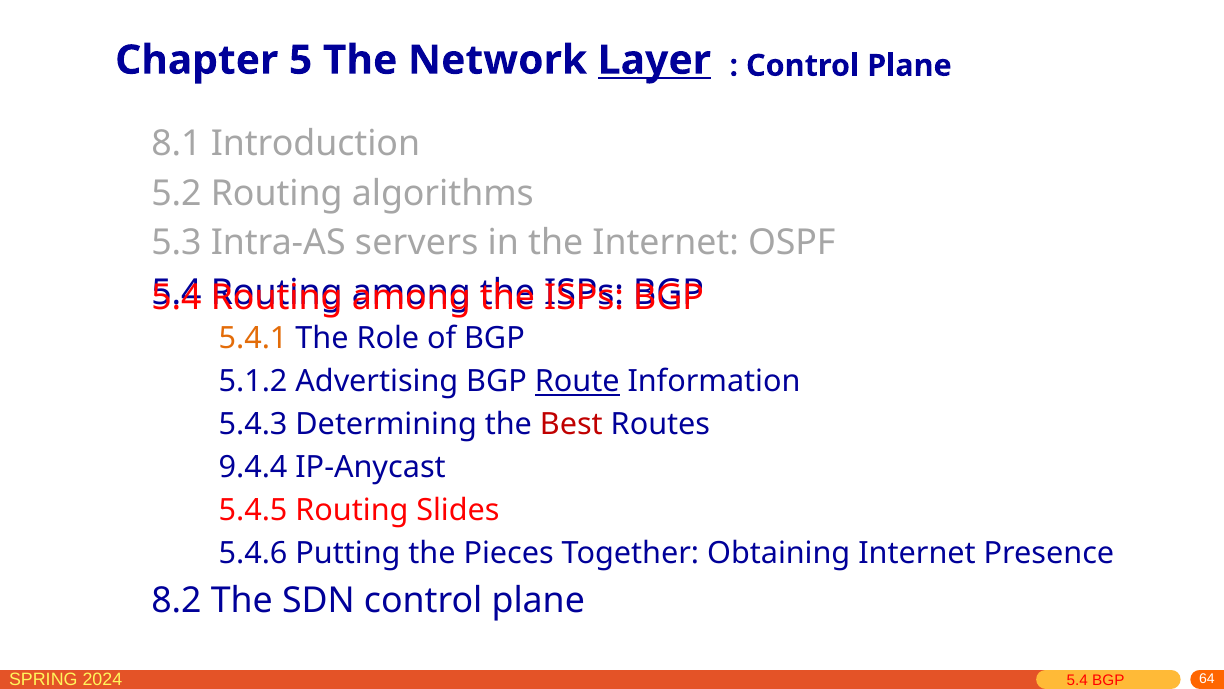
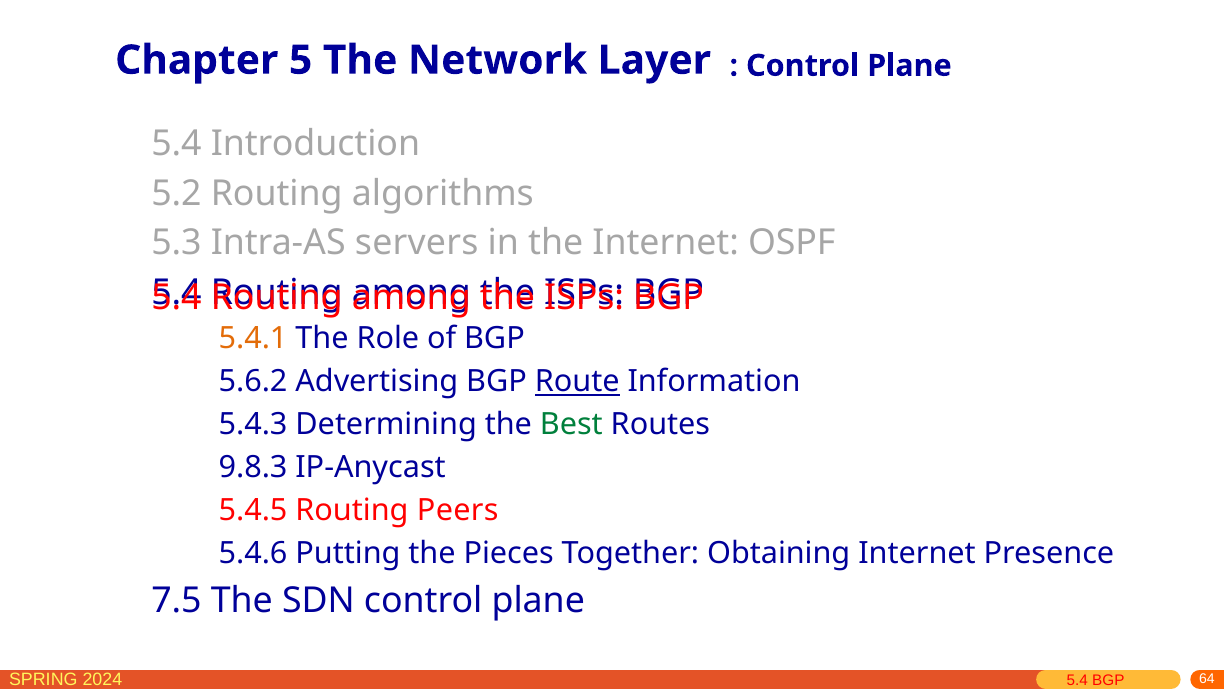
Layer underline: present -> none
8.1 at (176, 143): 8.1 -> 5.4
5.1.2: 5.1.2 -> 5.6.2
Best colour: red -> green
9.4.4: 9.4.4 -> 9.8.3
Slides: Slides -> Peers
8.2: 8.2 -> 7.5
